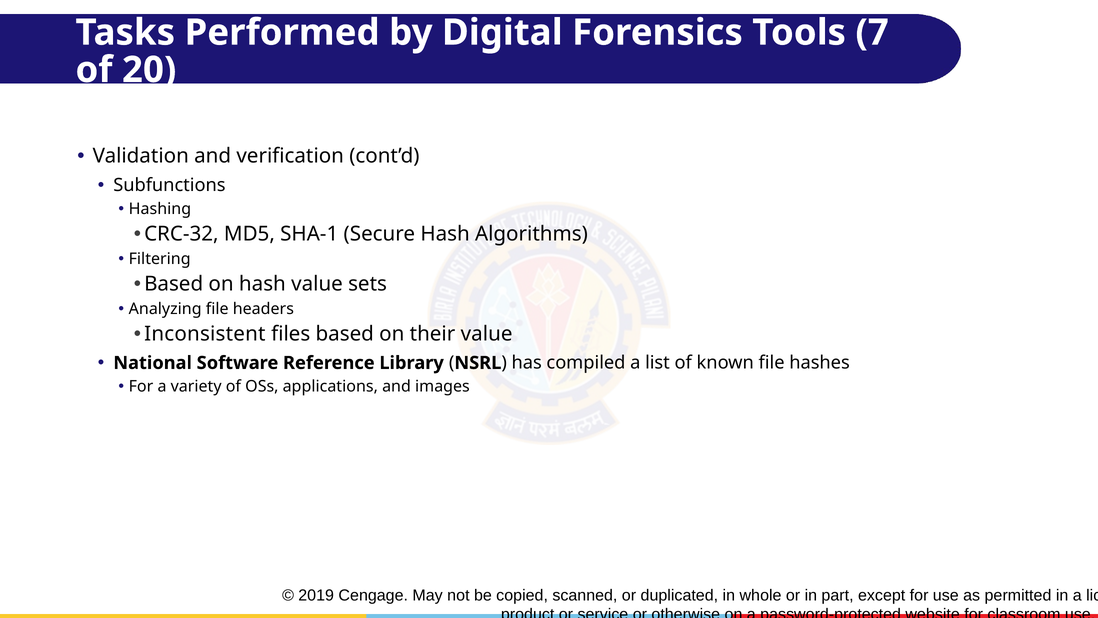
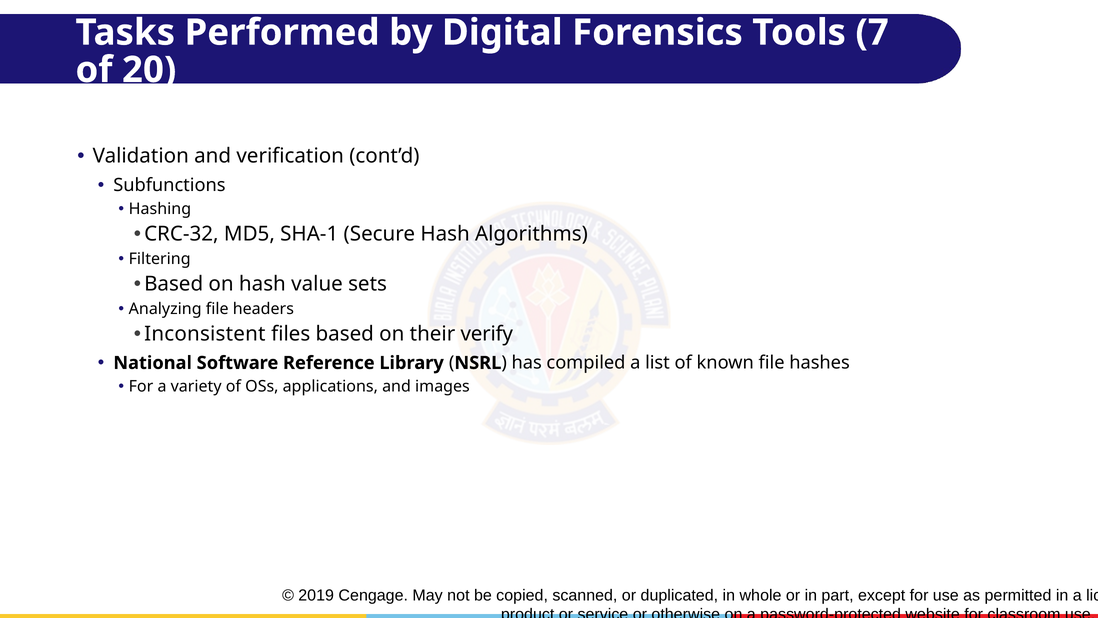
their value: value -> verify
